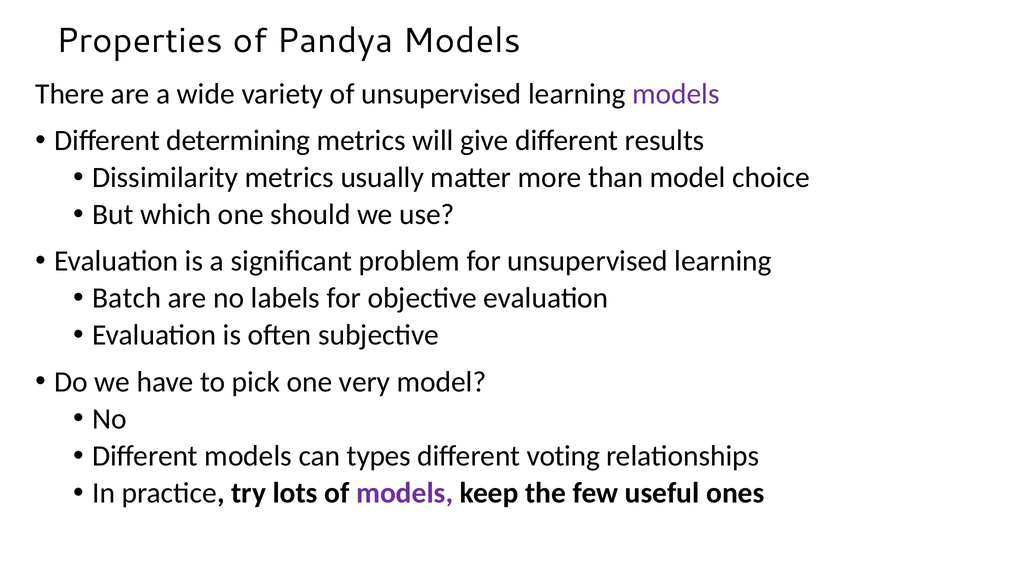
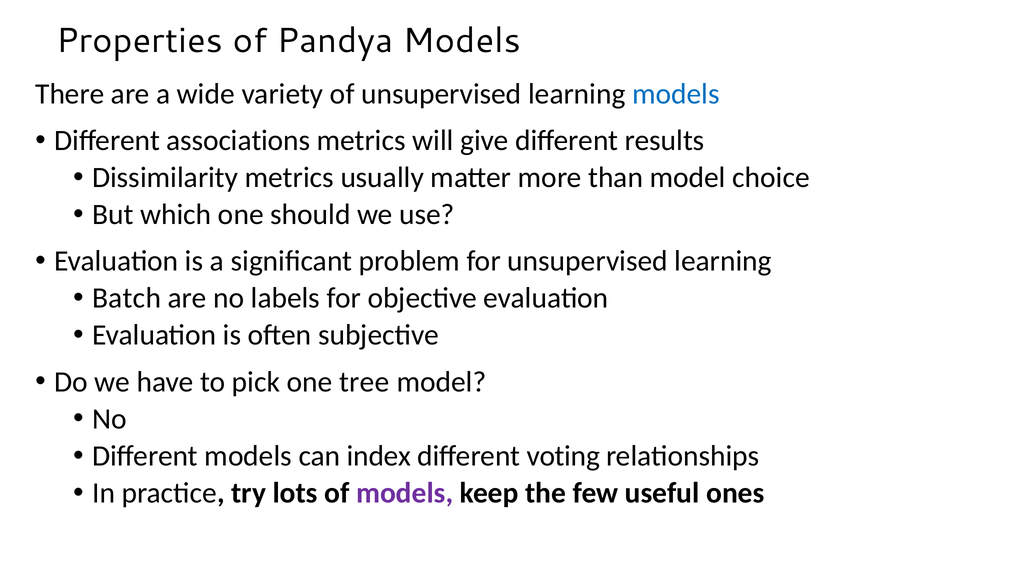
models at (676, 94) colour: purple -> blue
determining: determining -> associations
very: very -> tree
types: types -> index
